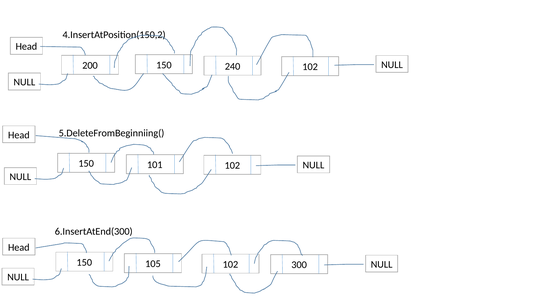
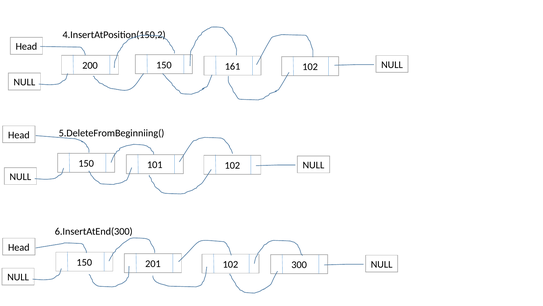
240: 240 -> 161
105: 105 -> 201
